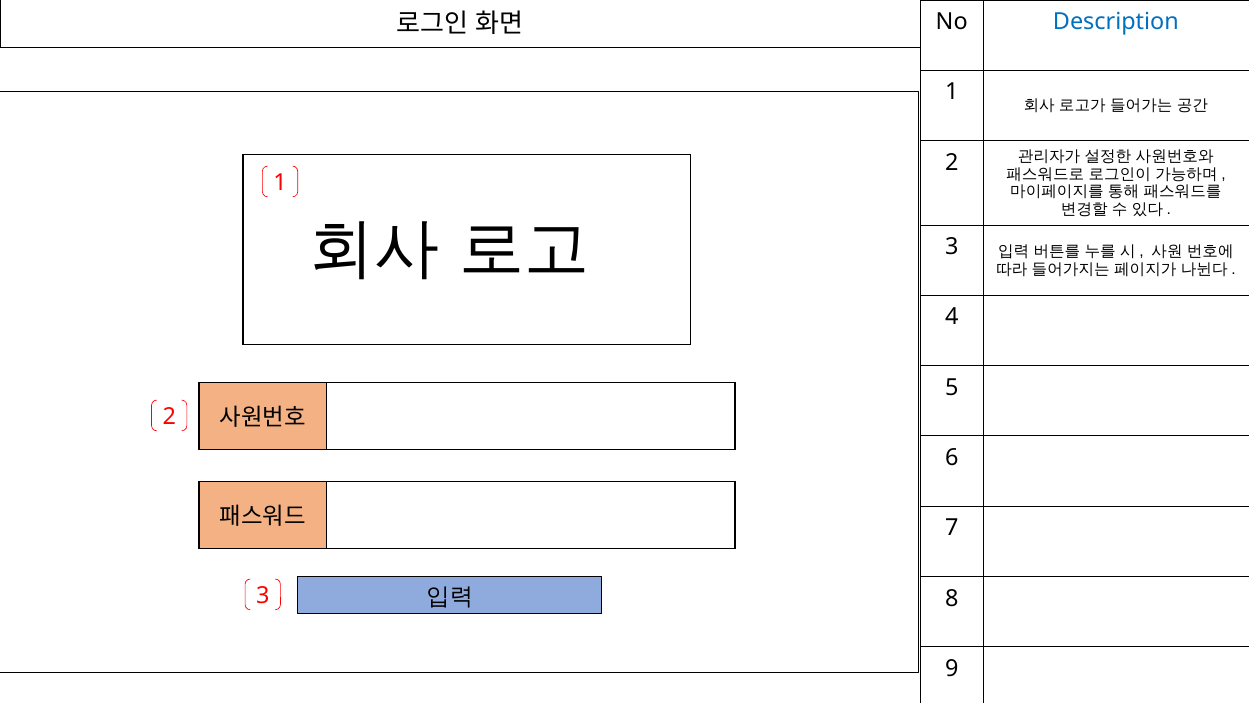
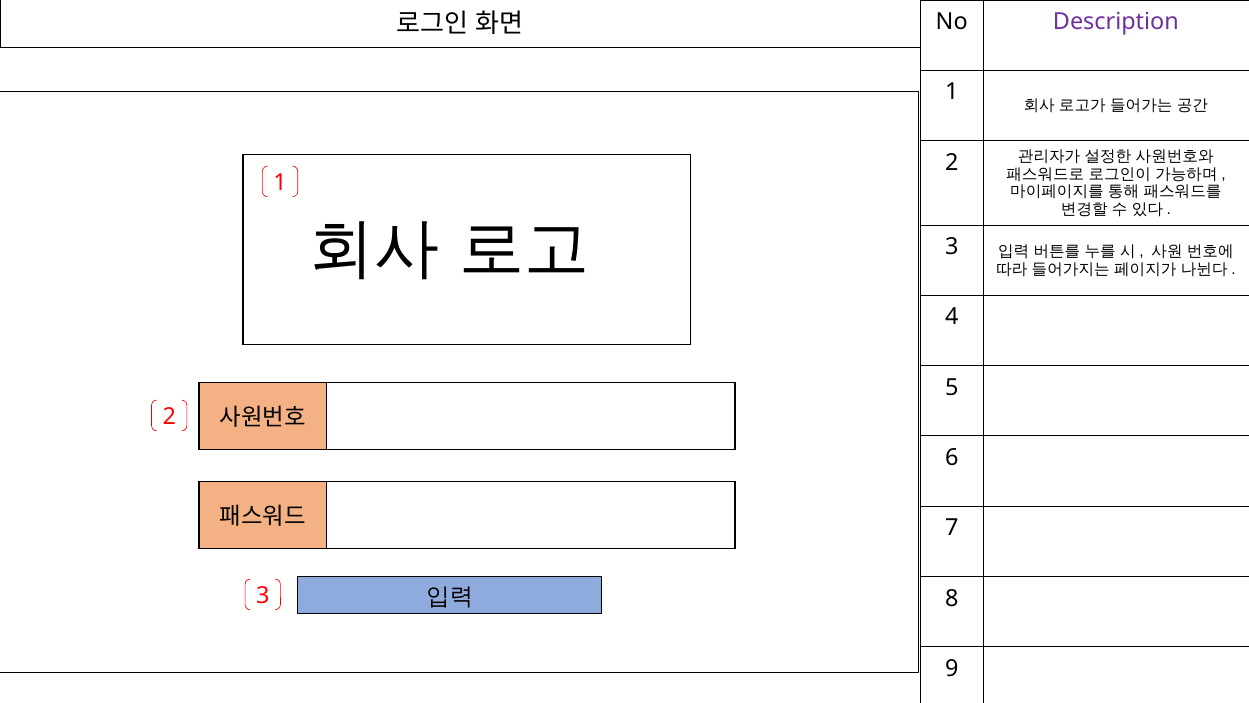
Description colour: blue -> purple
